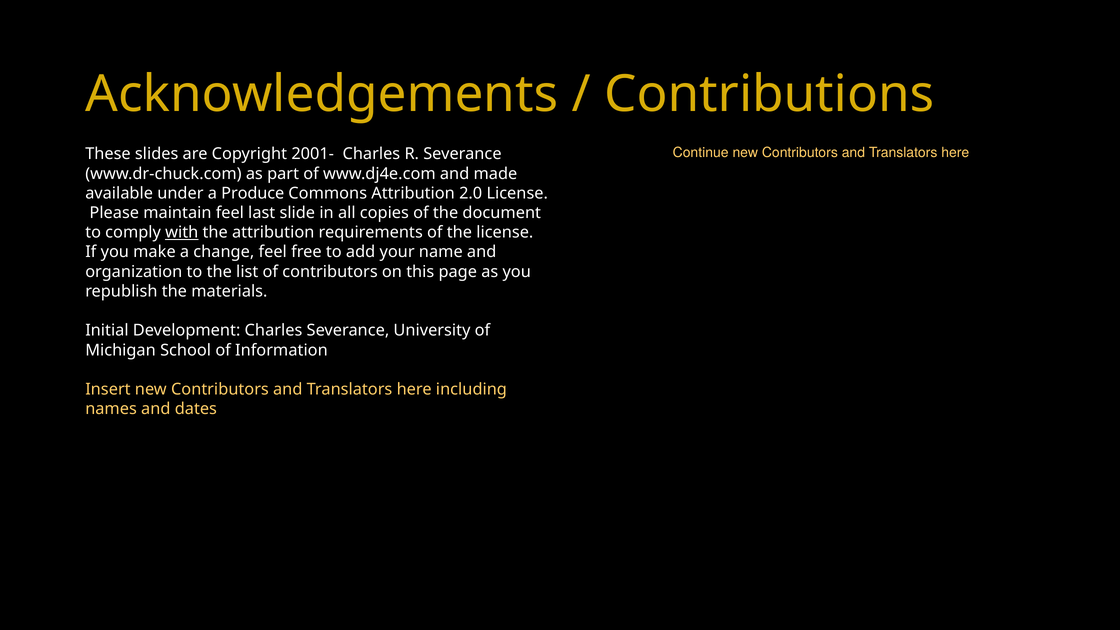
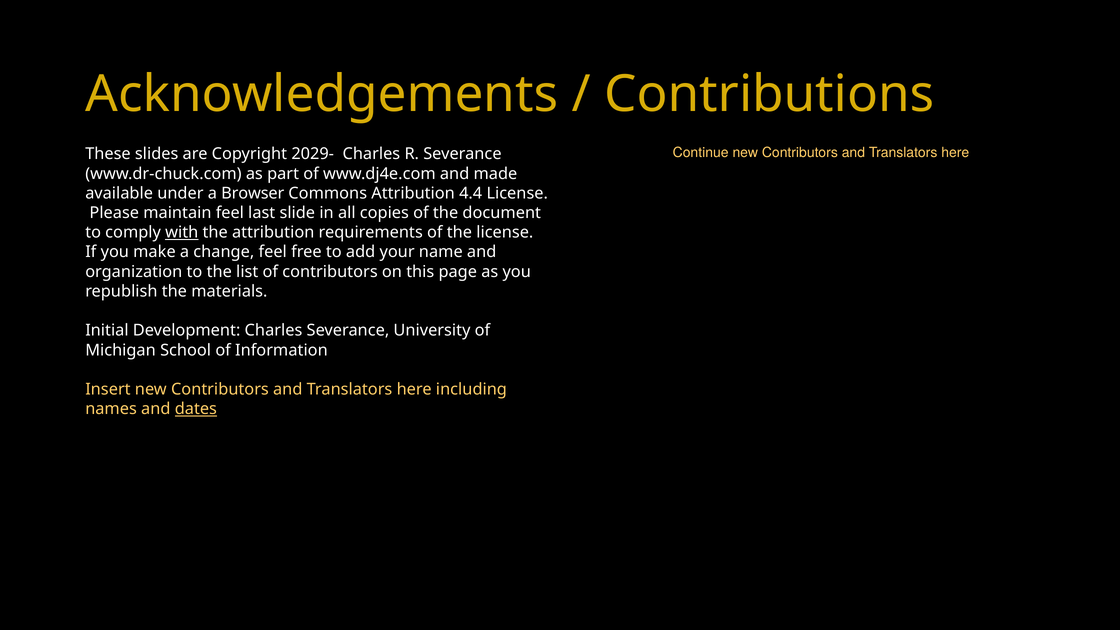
2001-: 2001- -> 2029-
Produce: Produce -> Browser
2.0: 2.0 -> 4.4
dates underline: none -> present
